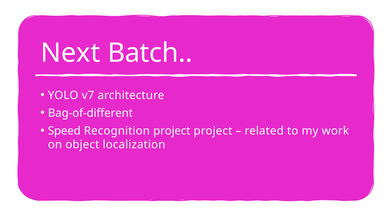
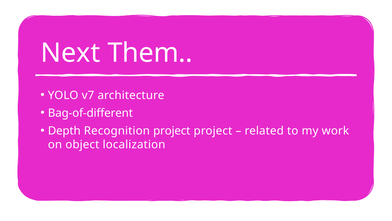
Batch: Batch -> Them
Speed: Speed -> Depth
